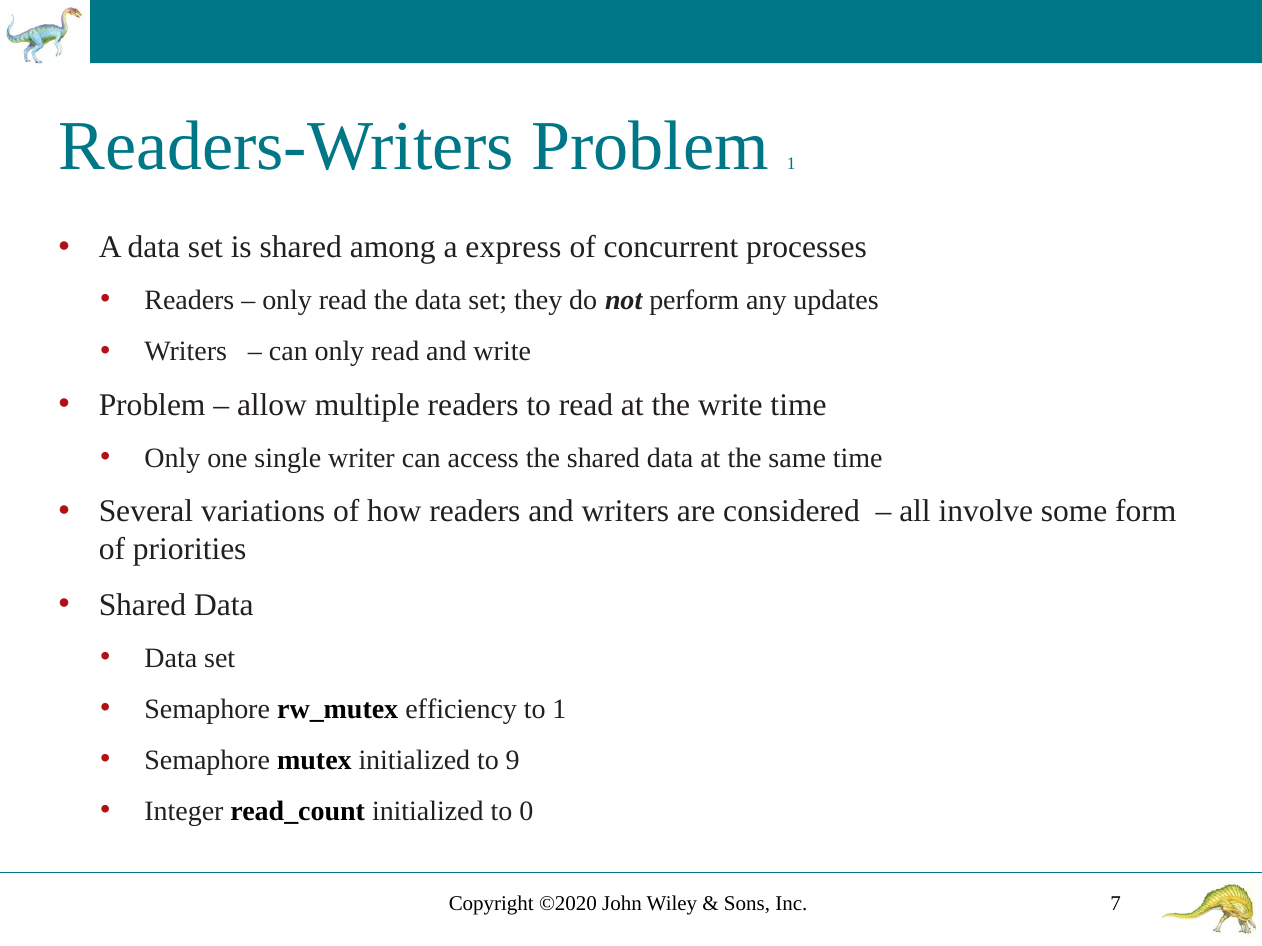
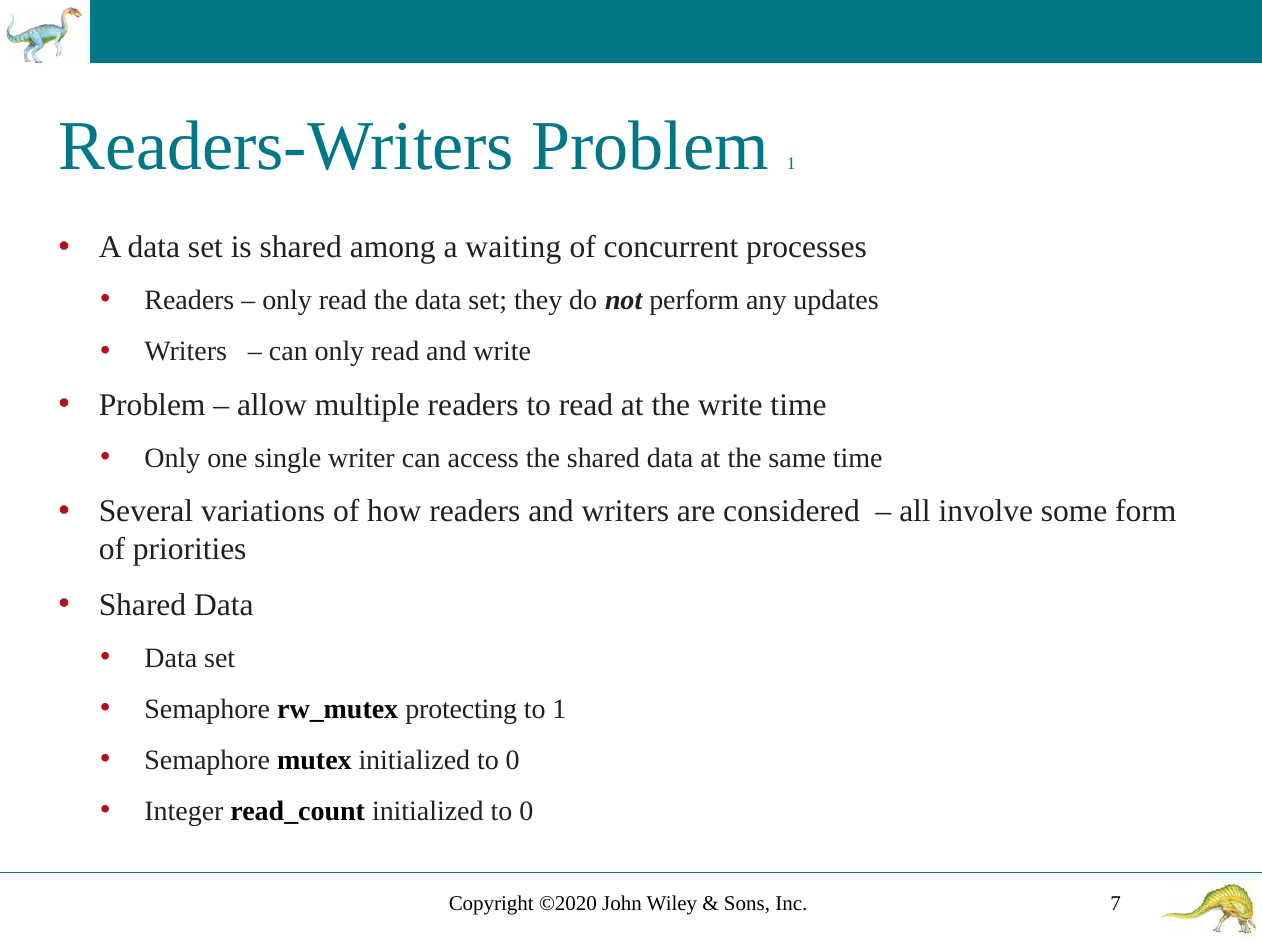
express: express -> waiting
efficiency: efficiency -> protecting
mutex initialized to 9: 9 -> 0
